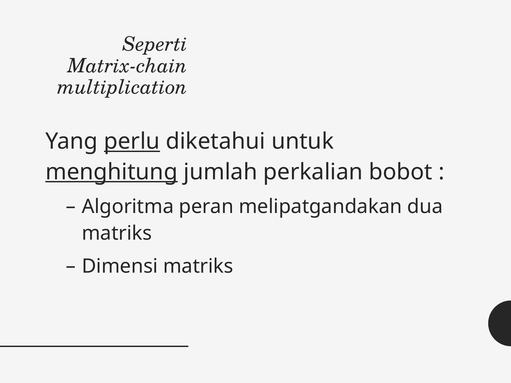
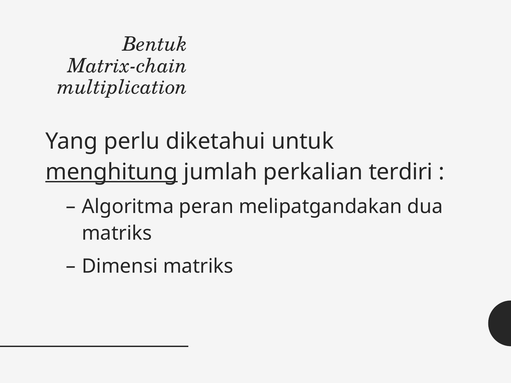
Seperti: Seperti -> Bentuk
perlu underline: present -> none
bobot: bobot -> terdiri
